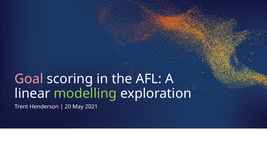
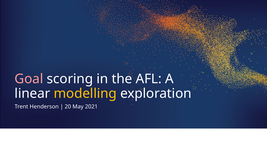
modelling colour: light green -> yellow
